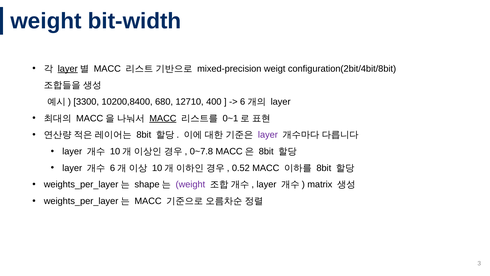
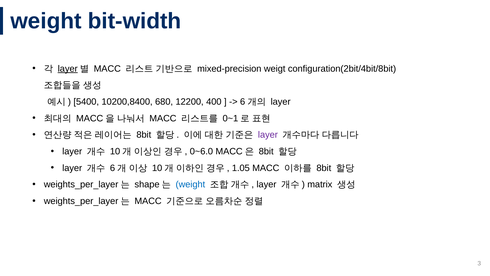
3300: 3300 -> 5400
12710: 12710 -> 12200
MACC at (163, 118) underline: present -> none
0~7.8: 0~7.8 -> 0~6.0
0.52: 0.52 -> 1.05
weight at (190, 184) colour: purple -> blue
